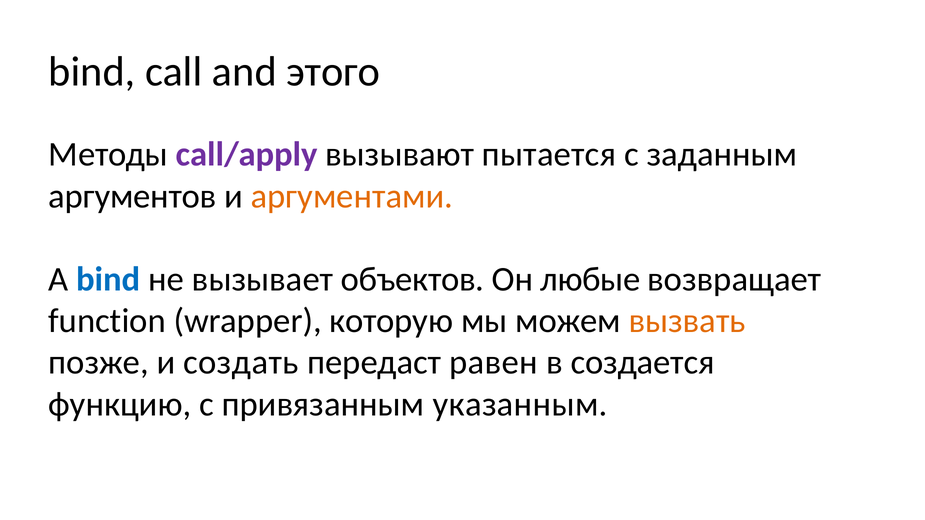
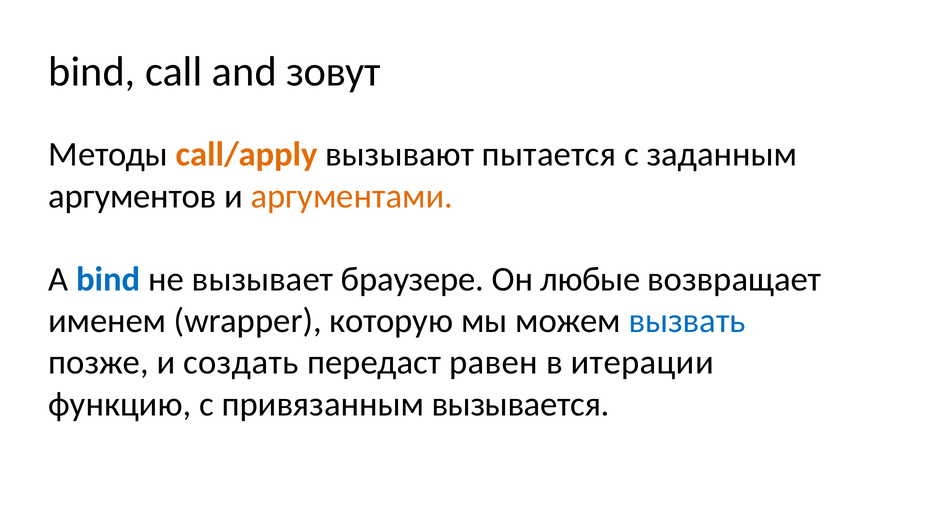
этого: этого -> зовут
call/apply colour: purple -> orange
объектов: объектов -> браузере
function: function -> именем
вызвать colour: orange -> blue
создается: создается -> итерации
указанным: указанным -> вызывается
